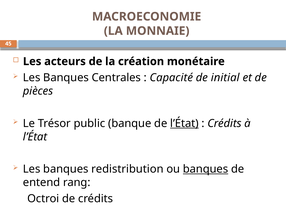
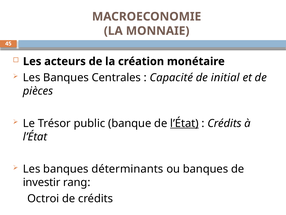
redistribution: redistribution -> déterminants
banques at (206, 169) underline: present -> none
entend: entend -> investir
